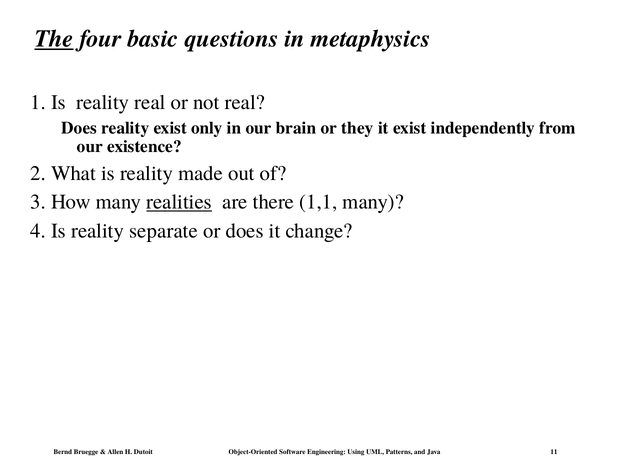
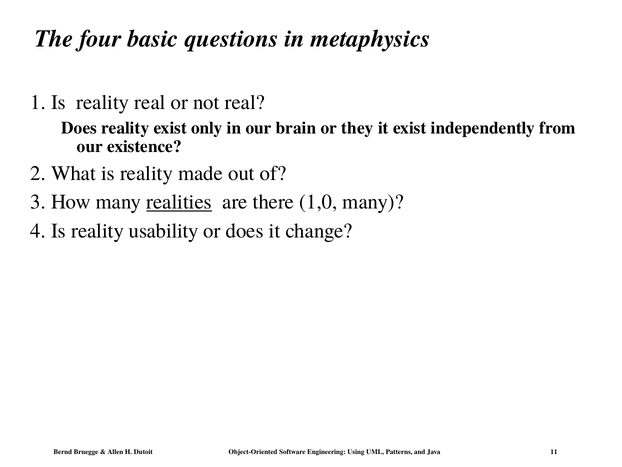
The underline: present -> none
1,1: 1,1 -> 1,0
separate: separate -> usability
